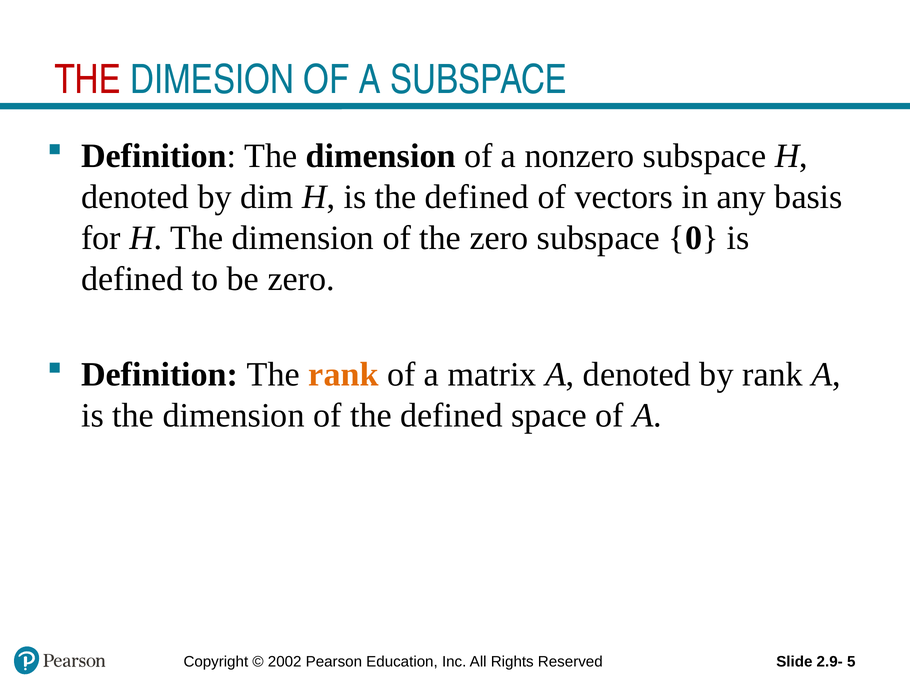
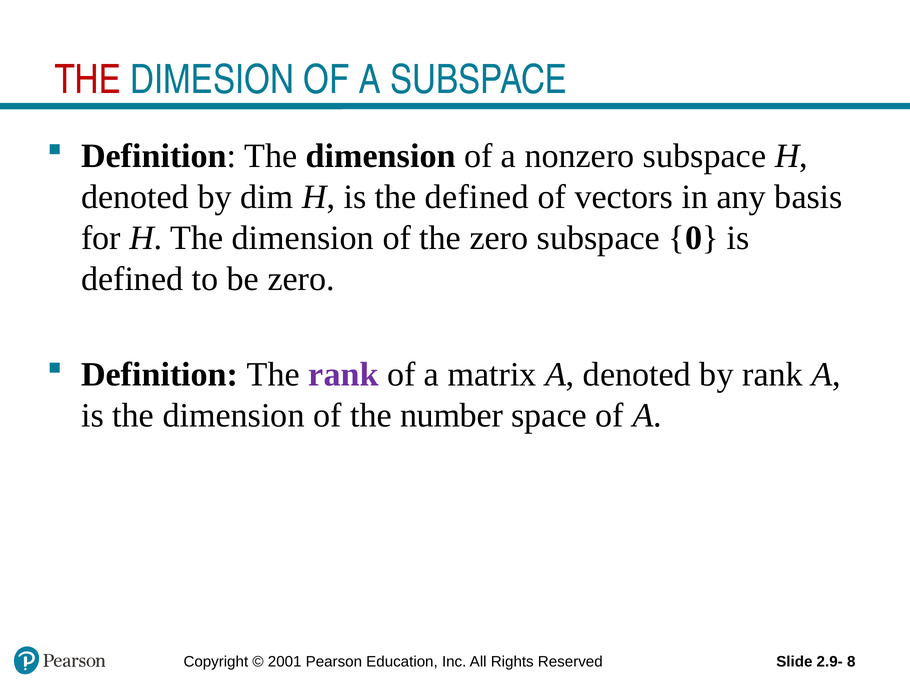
rank at (344, 375) colour: orange -> purple
of the defined: defined -> number
2002: 2002 -> 2001
5: 5 -> 8
